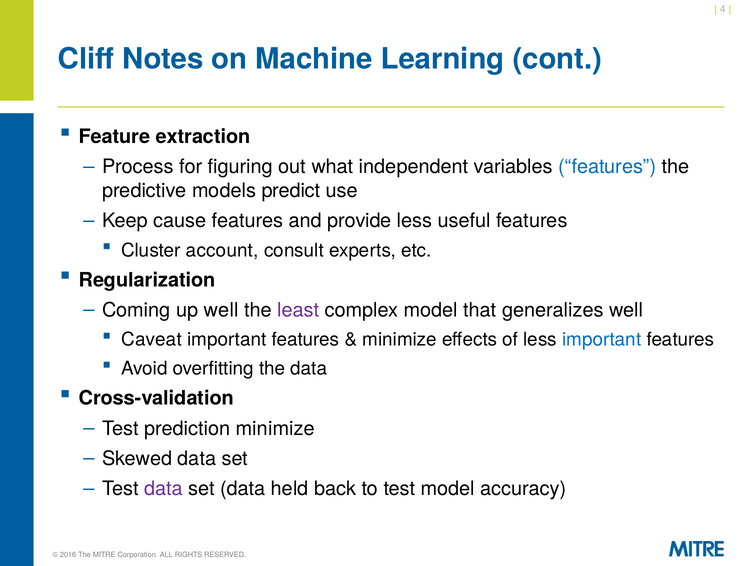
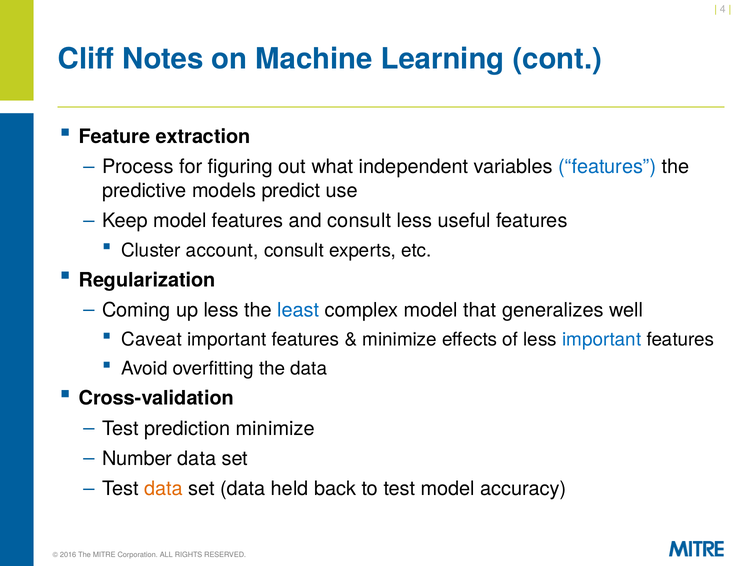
Keep cause: cause -> model
and provide: provide -> consult
up well: well -> less
least colour: purple -> blue
Skewed: Skewed -> Number
data at (164, 489) colour: purple -> orange
